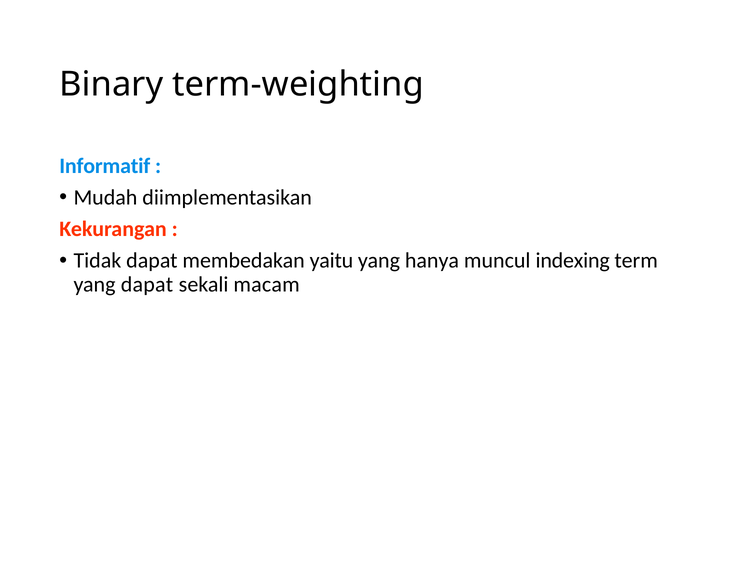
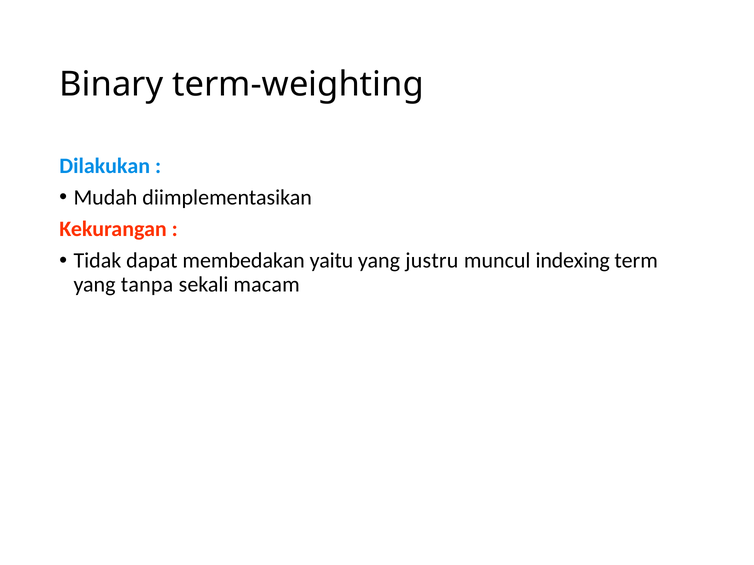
Informatif: Informatif -> Dilakukan
hanya: hanya -> justru
yang dapat: dapat -> tanpa
